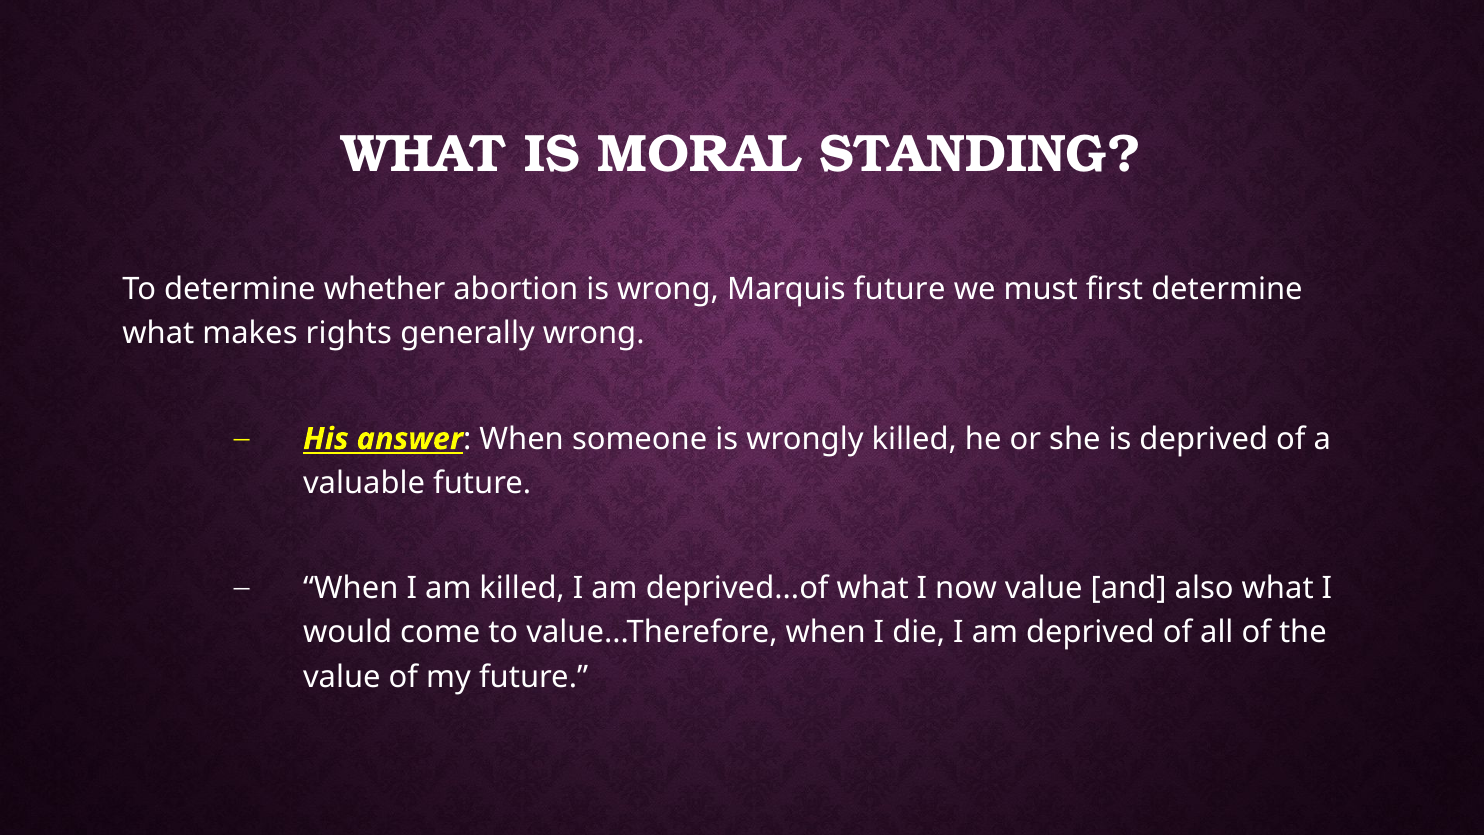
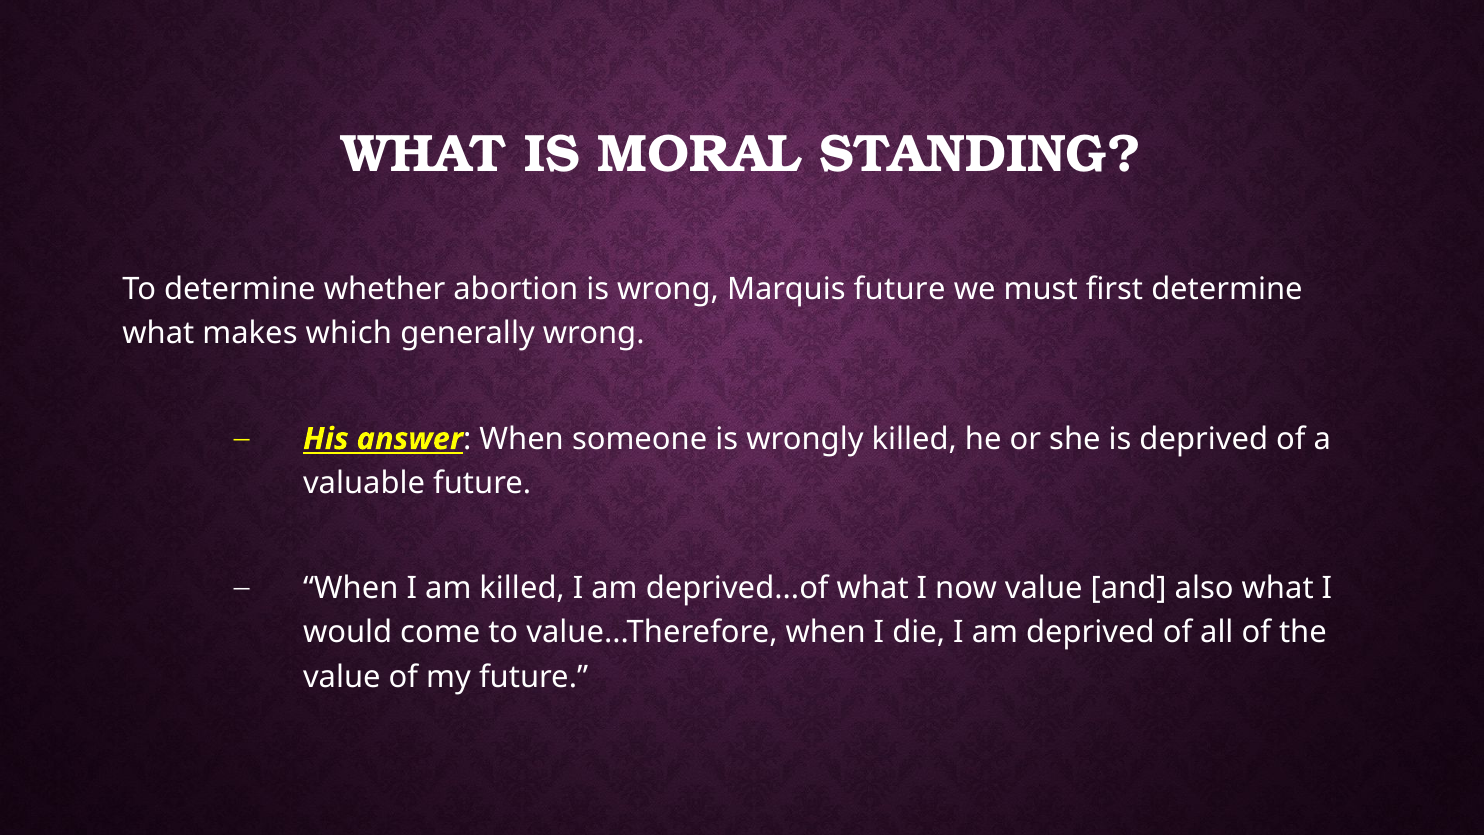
rights: rights -> which
